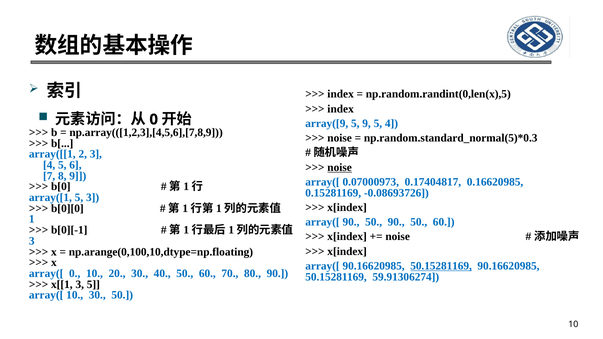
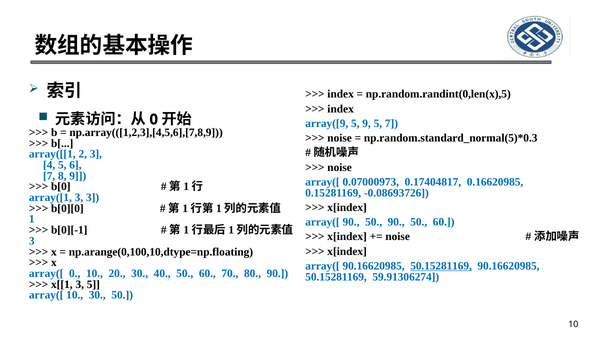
5 4: 4 -> 7
noise at (340, 167) underline: present -> none
array([1 5: 5 -> 3
